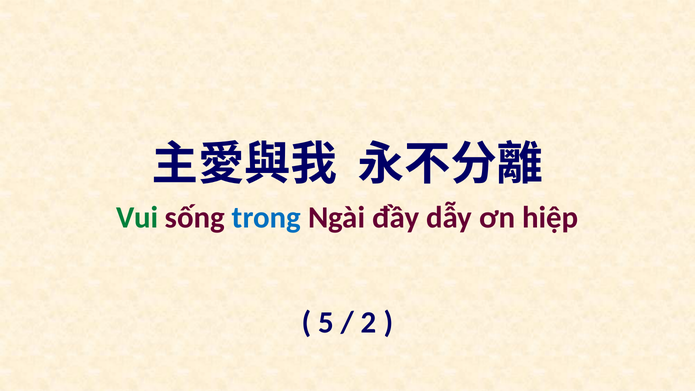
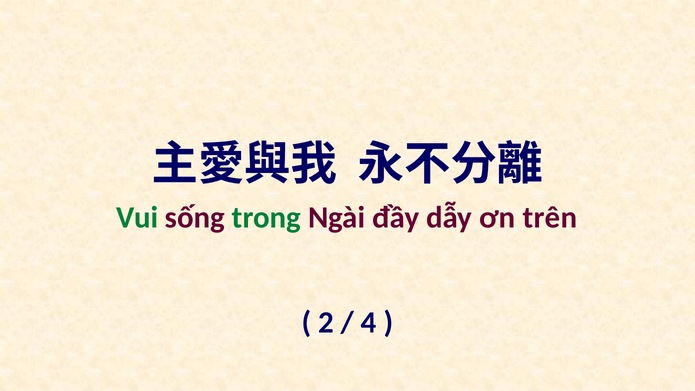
trong colour: blue -> green
hiệp: hiệp -> trên
5: 5 -> 2
2: 2 -> 4
